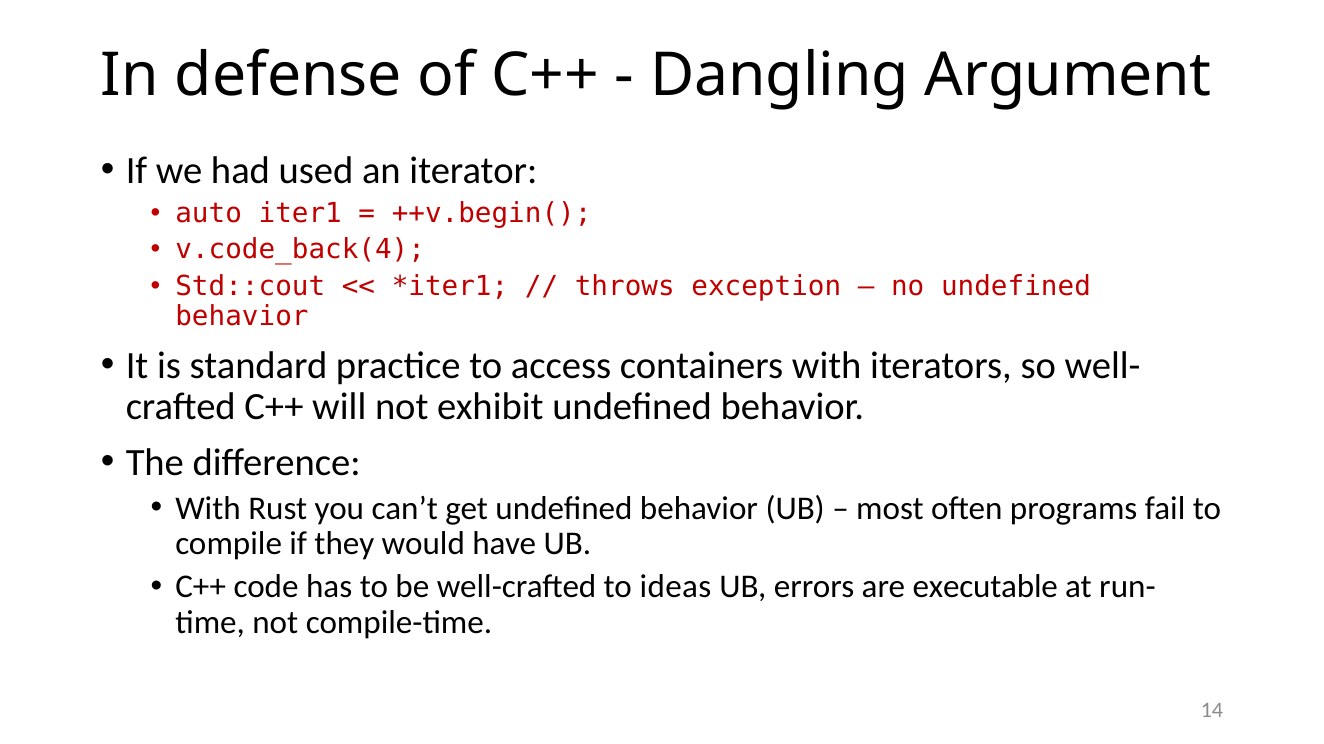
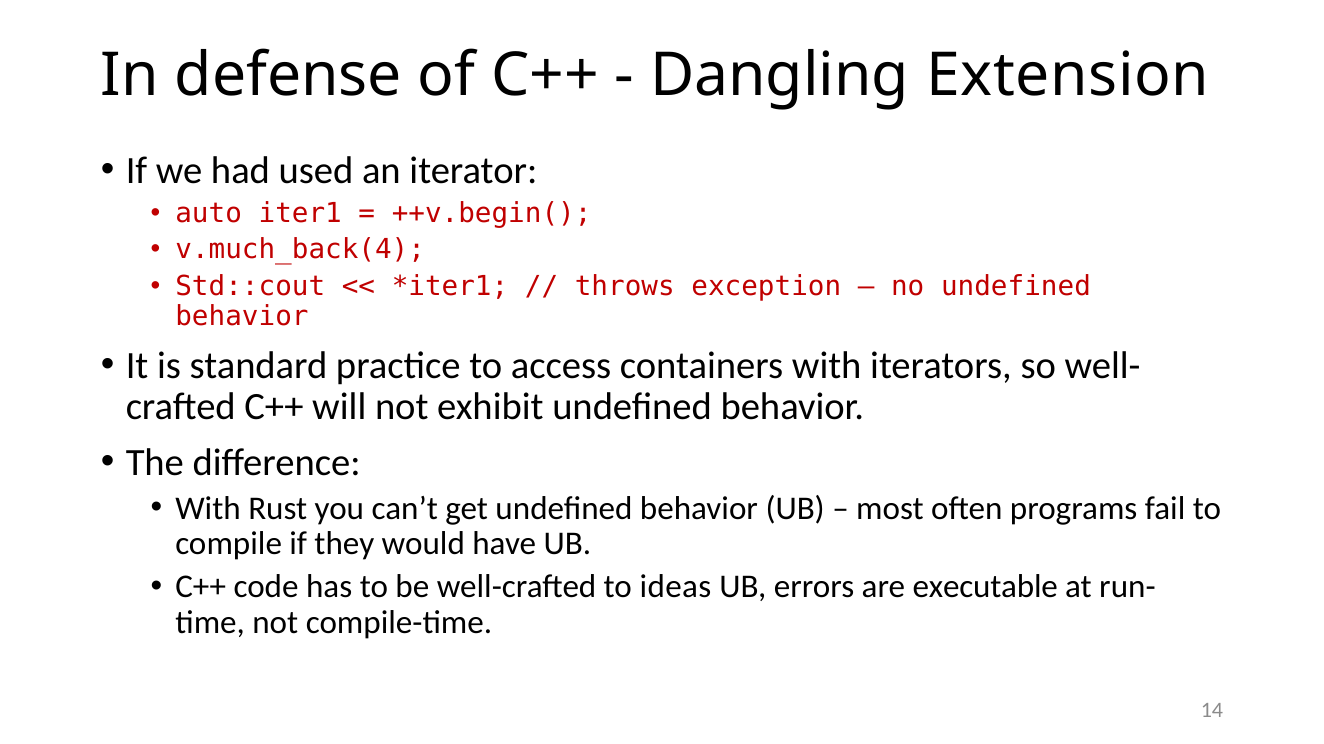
Argument: Argument -> Extension
v.code_back(4: v.code_back(4 -> v.much_back(4
